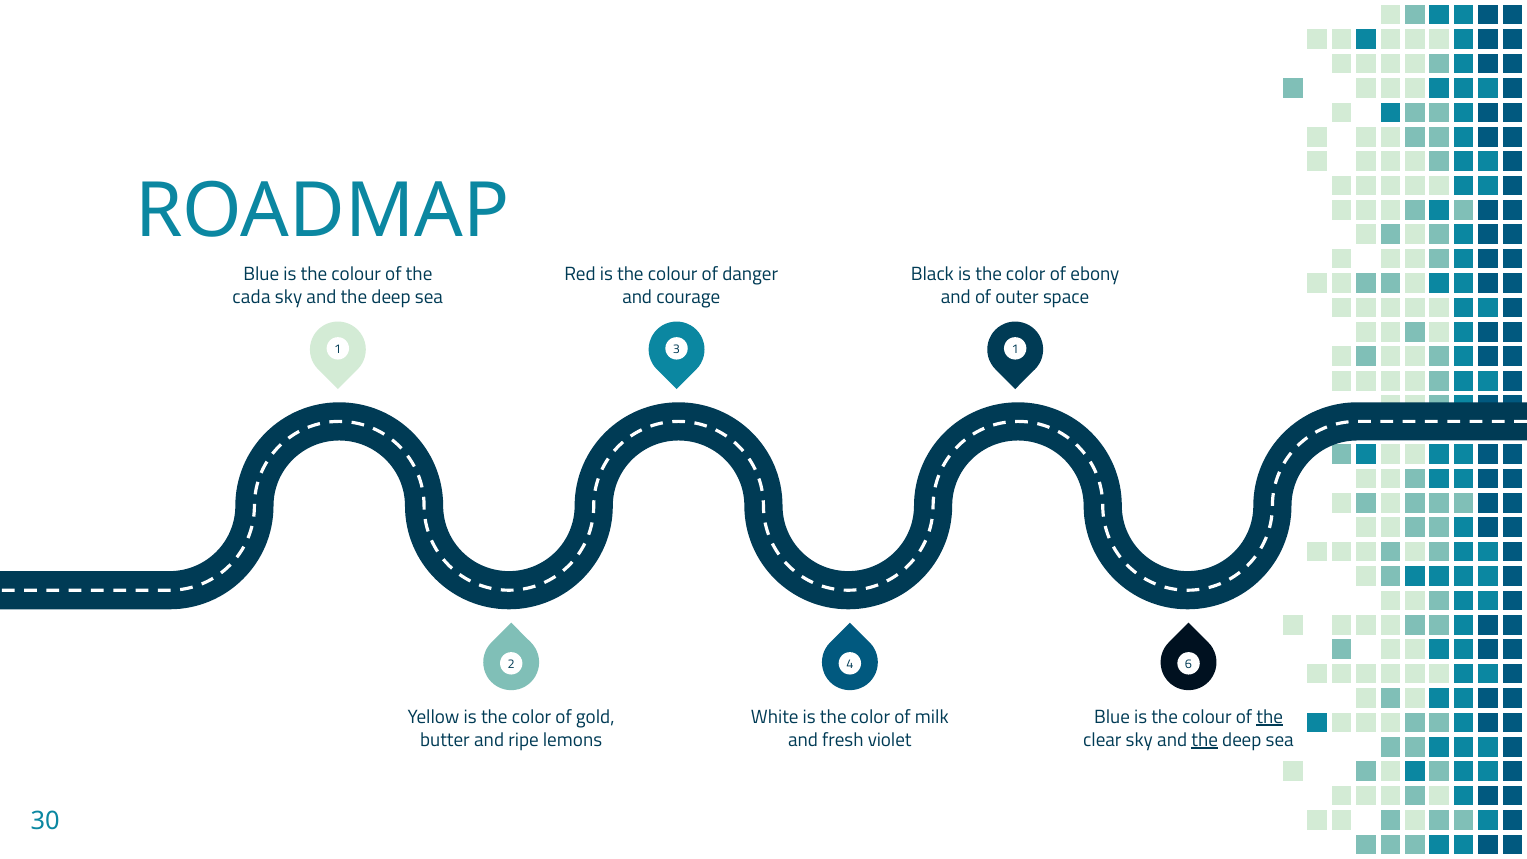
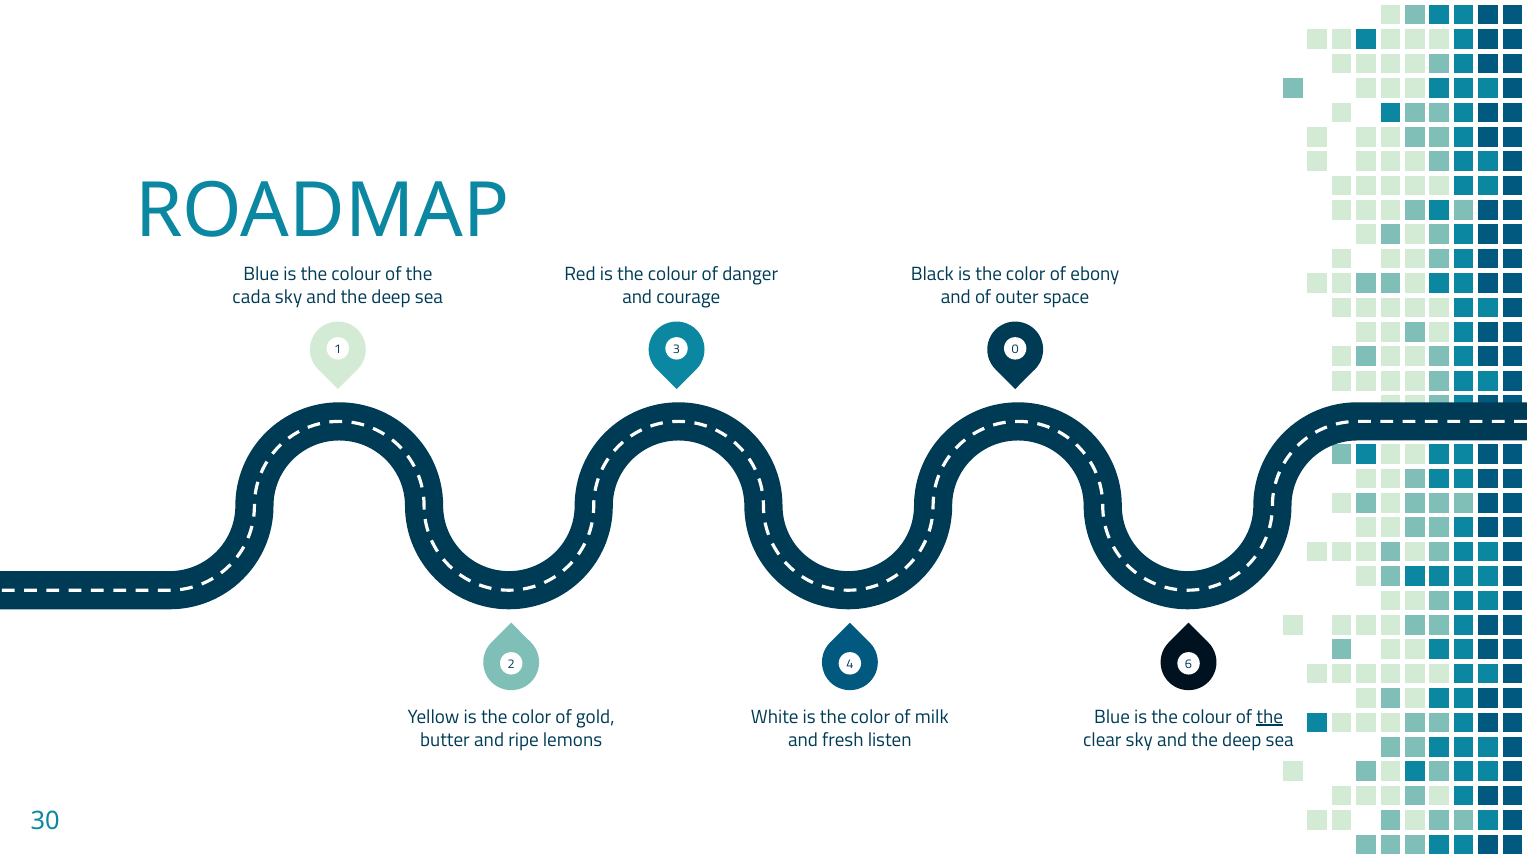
3 1: 1 -> 0
violet: violet -> listen
the at (1205, 740) underline: present -> none
